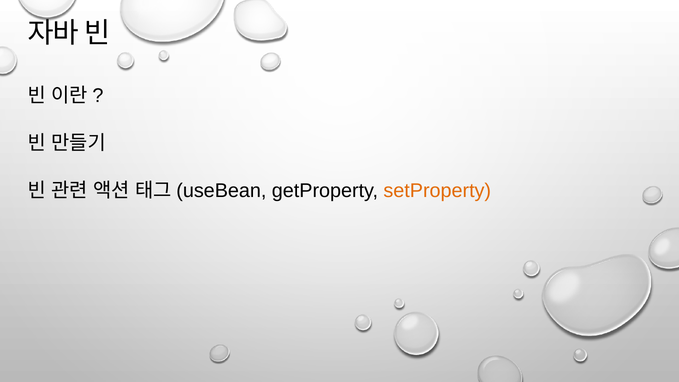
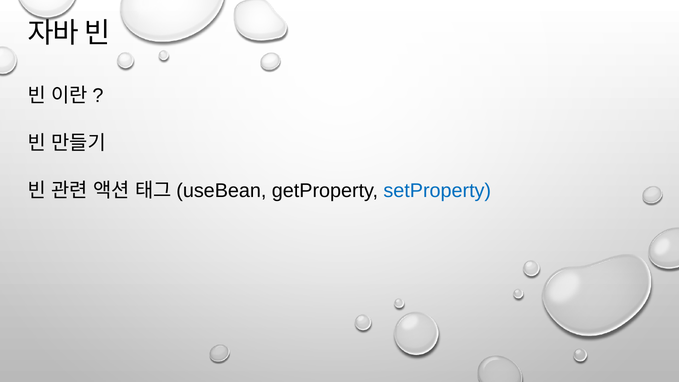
setProperty colour: orange -> blue
